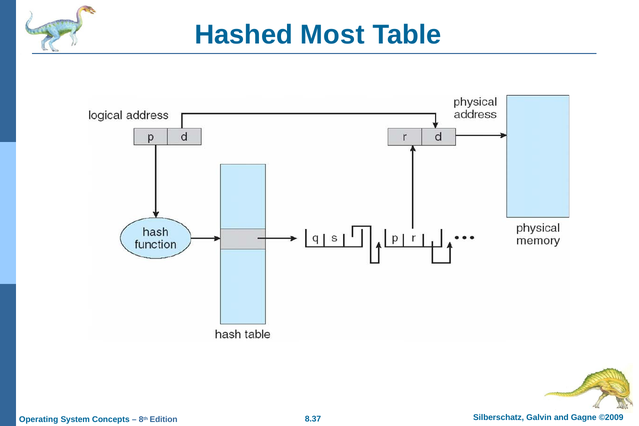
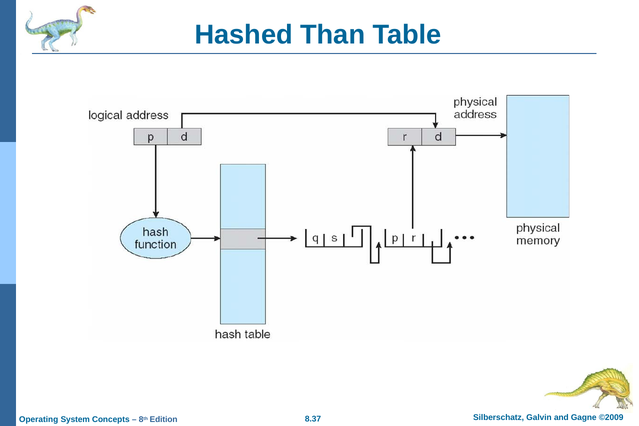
Most: Most -> Than
